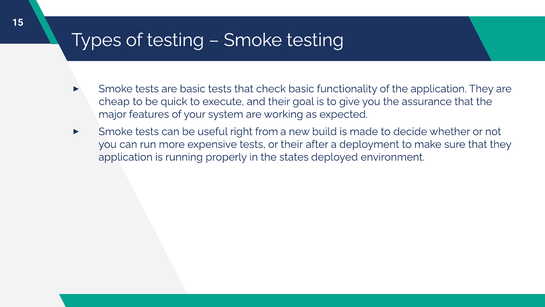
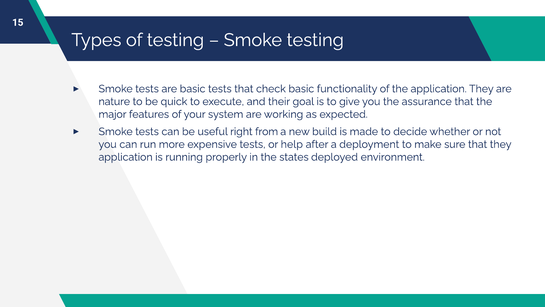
cheap: cheap -> nature
or their: their -> help
